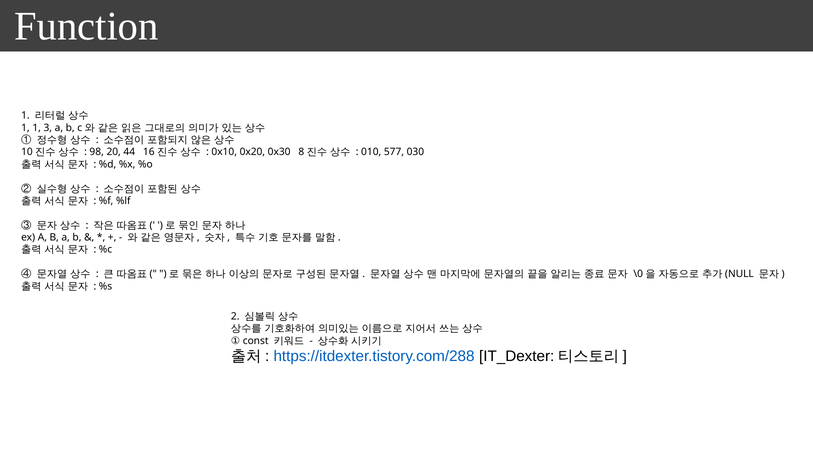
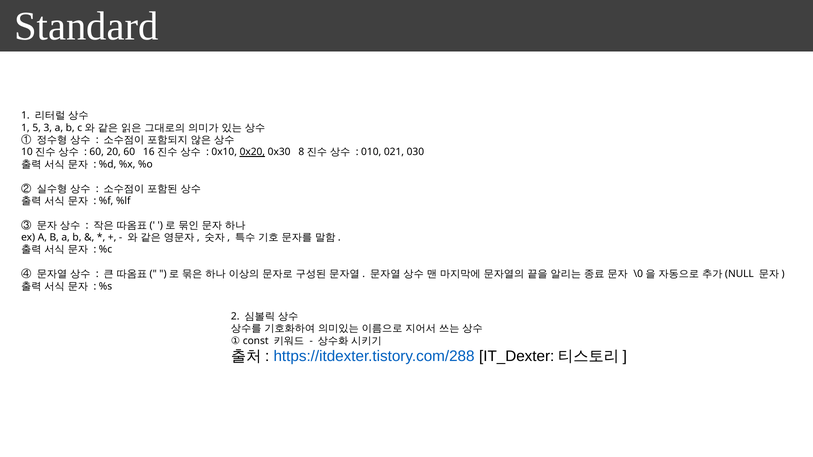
Function: Function -> Standard
1 1: 1 -> 5
98 at (97, 152): 98 -> 60
20 44: 44 -> 60
0x20 underline: none -> present
577: 577 -> 021
